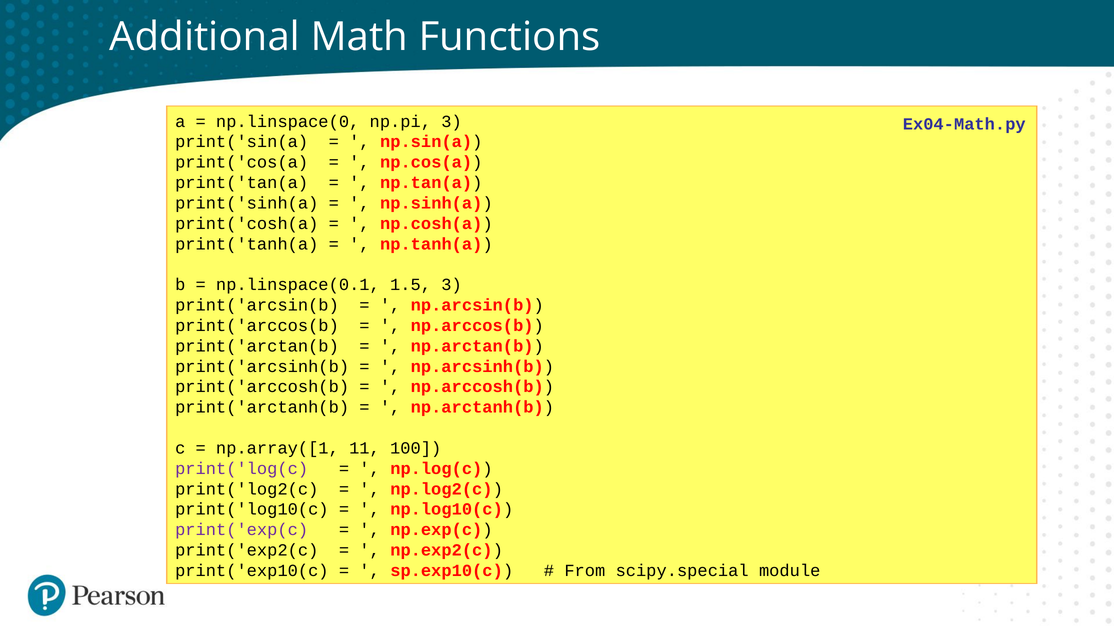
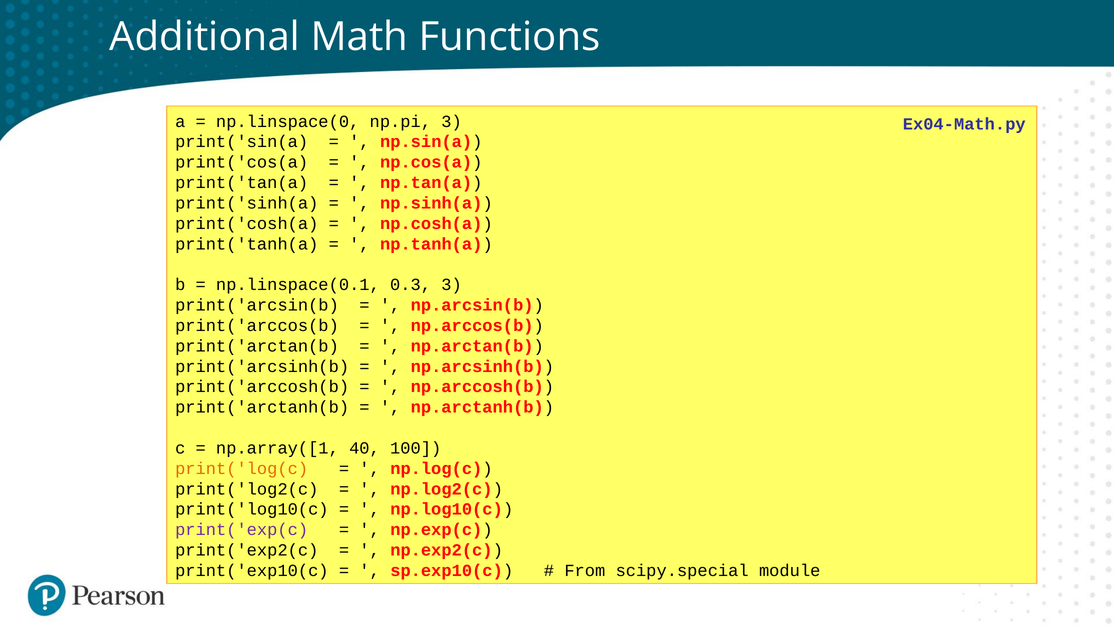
1.5: 1.5 -> 0.3
11: 11 -> 40
print('log(c colour: purple -> orange
